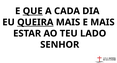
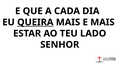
QUE underline: present -> none
